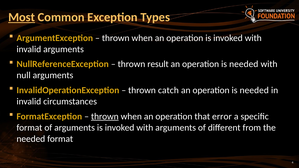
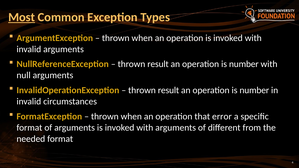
needed at (244, 64): needed -> number
catch at (168, 90): catch -> result
needed at (254, 90): needed -> number
thrown at (105, 117) underline: present -> none
